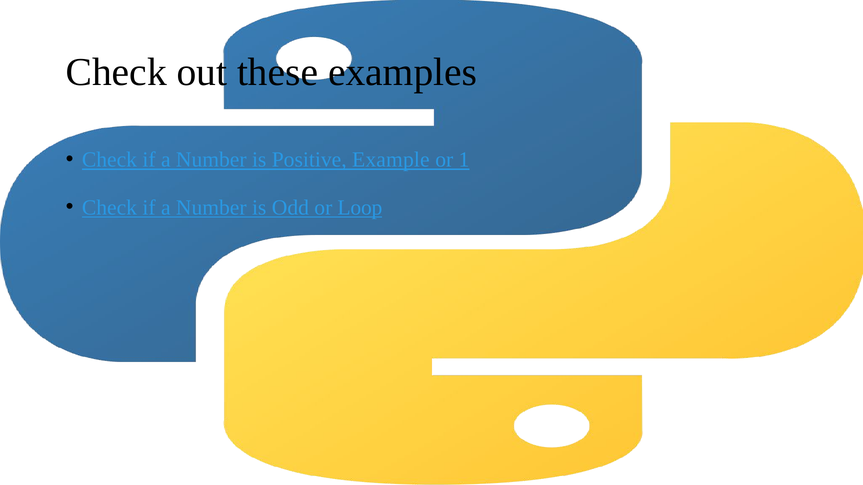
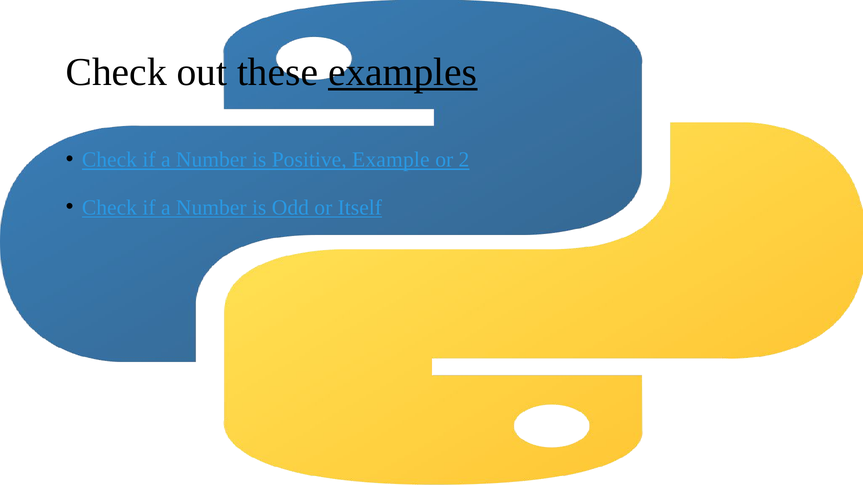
examples underline: none -> present
1: 1 -> 2
Loop: Loop -> Itself
